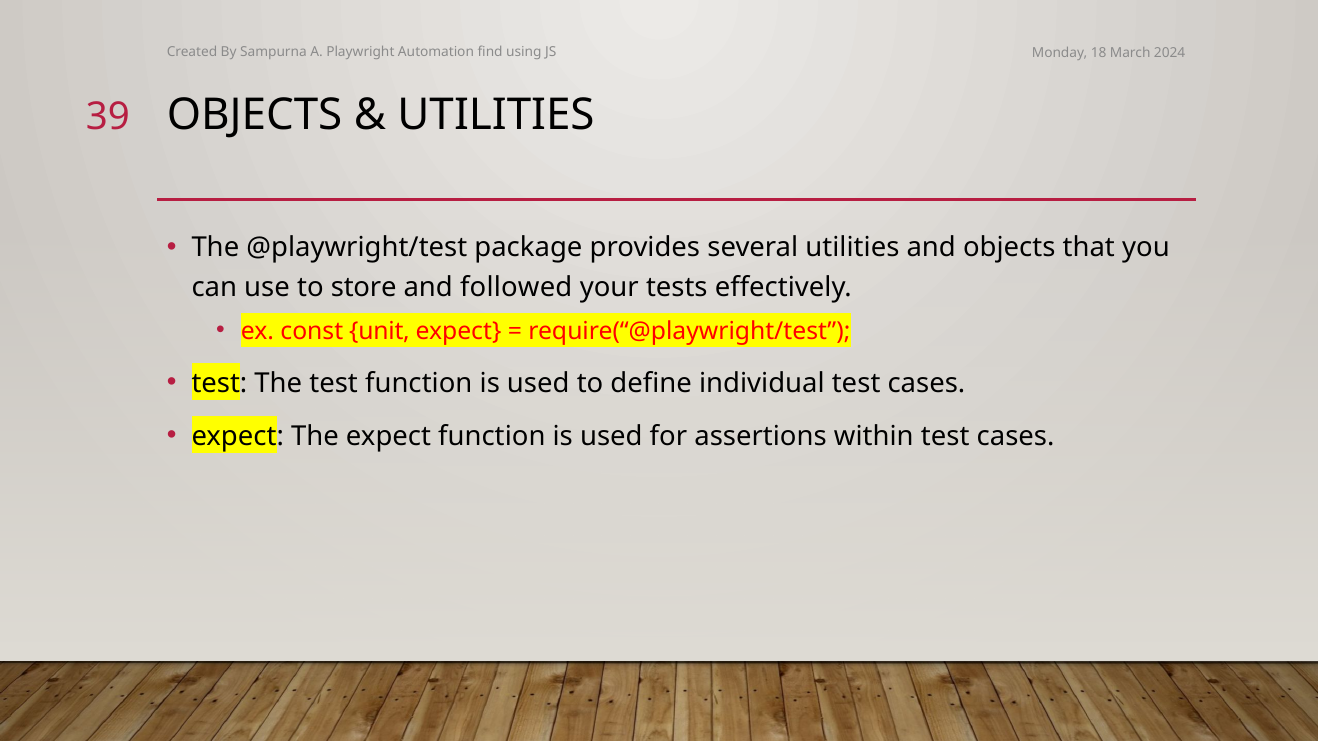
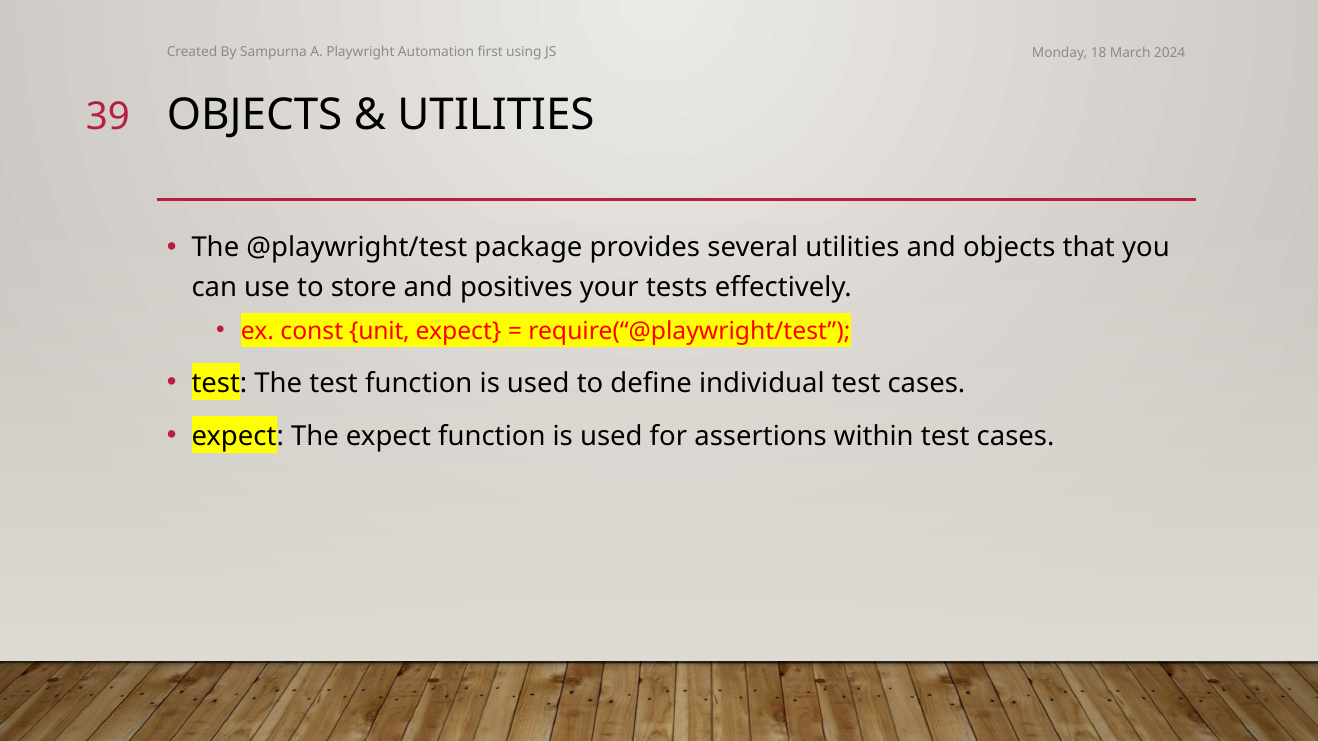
find: find -> first
followed: followed -> positives
